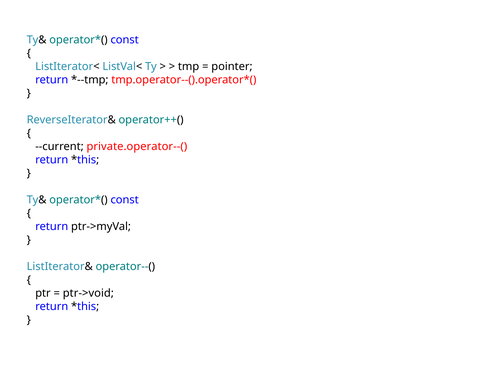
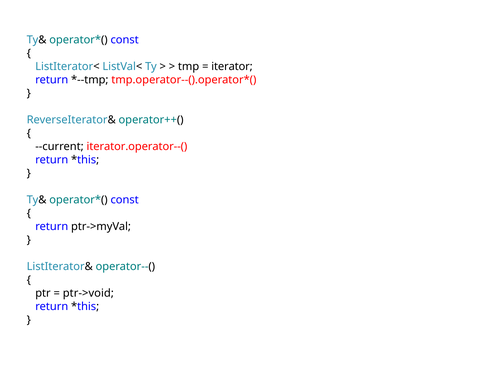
pointer: pointer -> iterator
private.operator--(: private.operator--( -> iterator.operator--(
